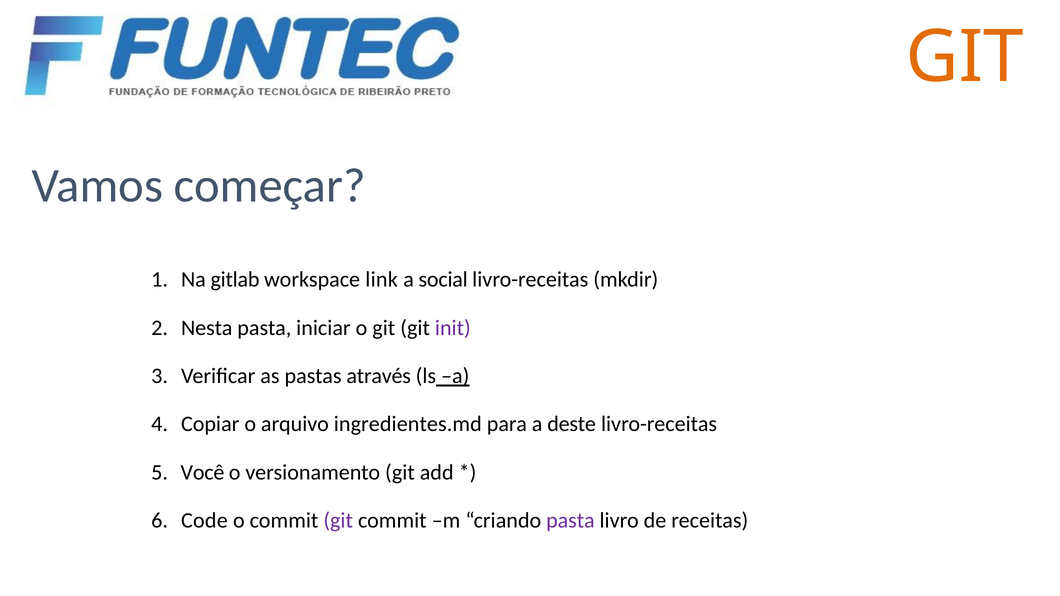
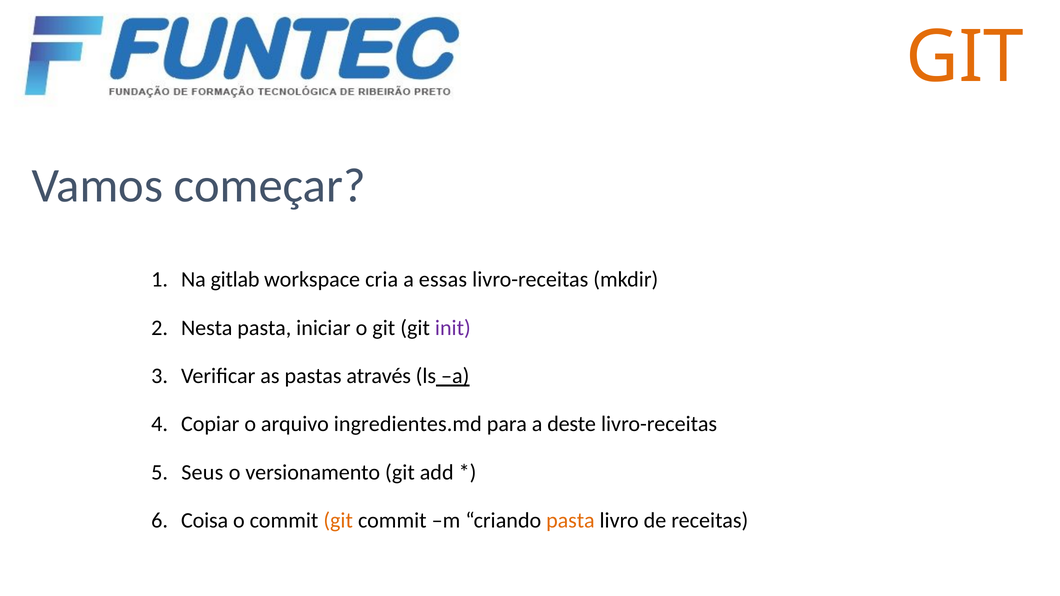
link: link -> cria
social: social -> essas
Você: Você -> Seus
Code: Code -> Coisa
git at (338, 521) colour: purple -> orange
pasta at (570, 521) colour: purple -> orange
